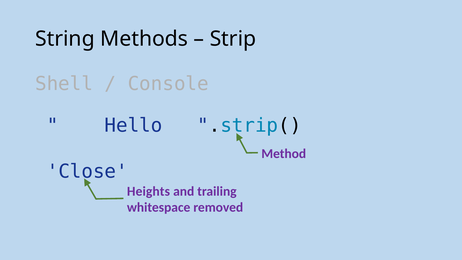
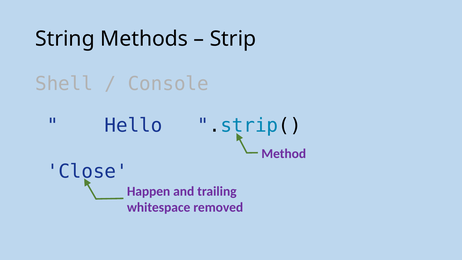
Heights: Heights -> Happen
